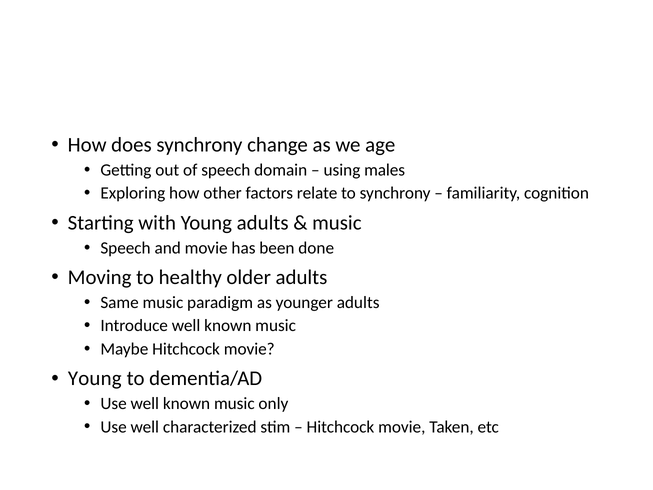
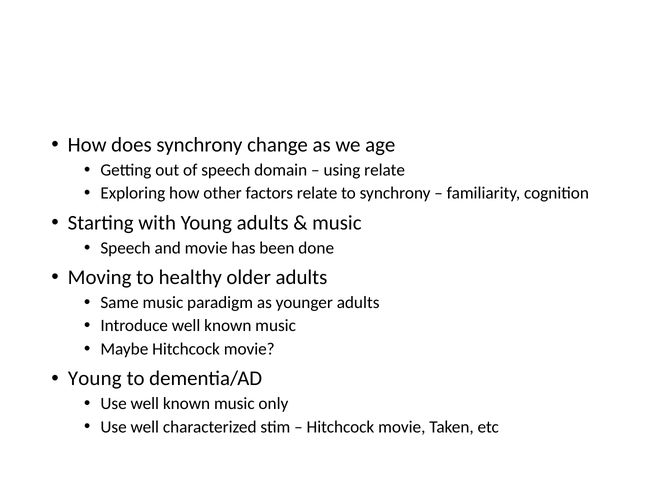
using males: males -> relate
